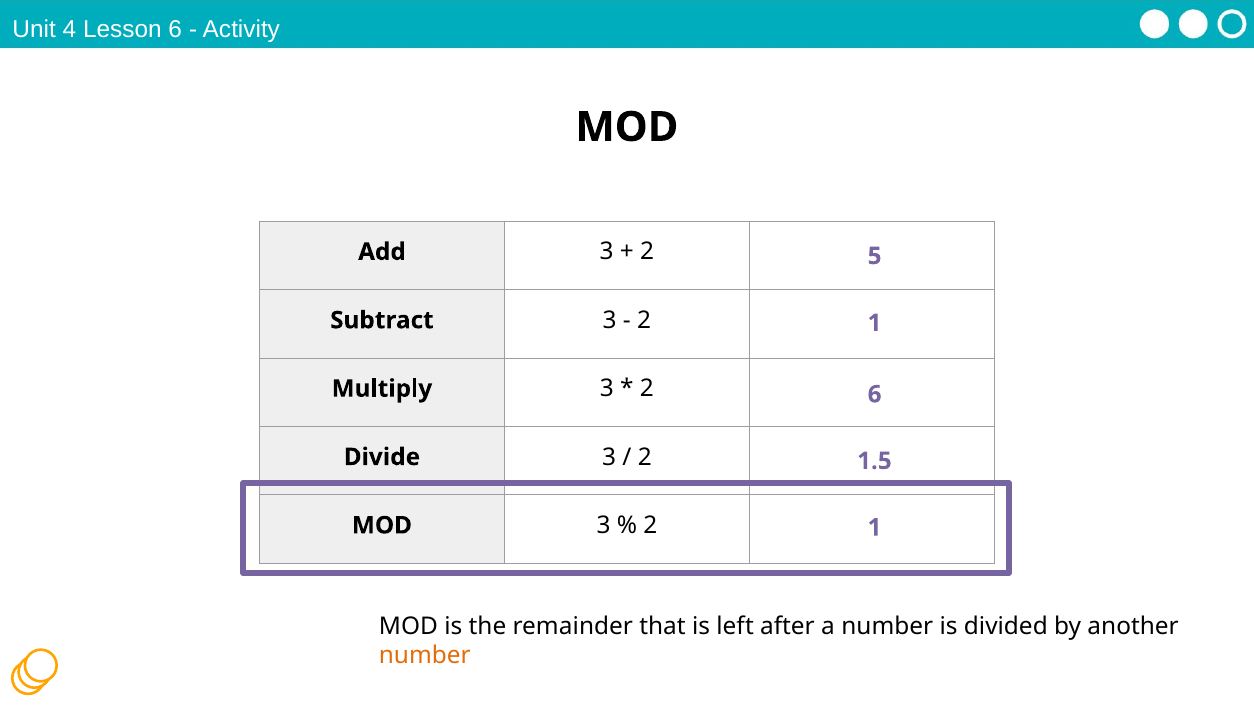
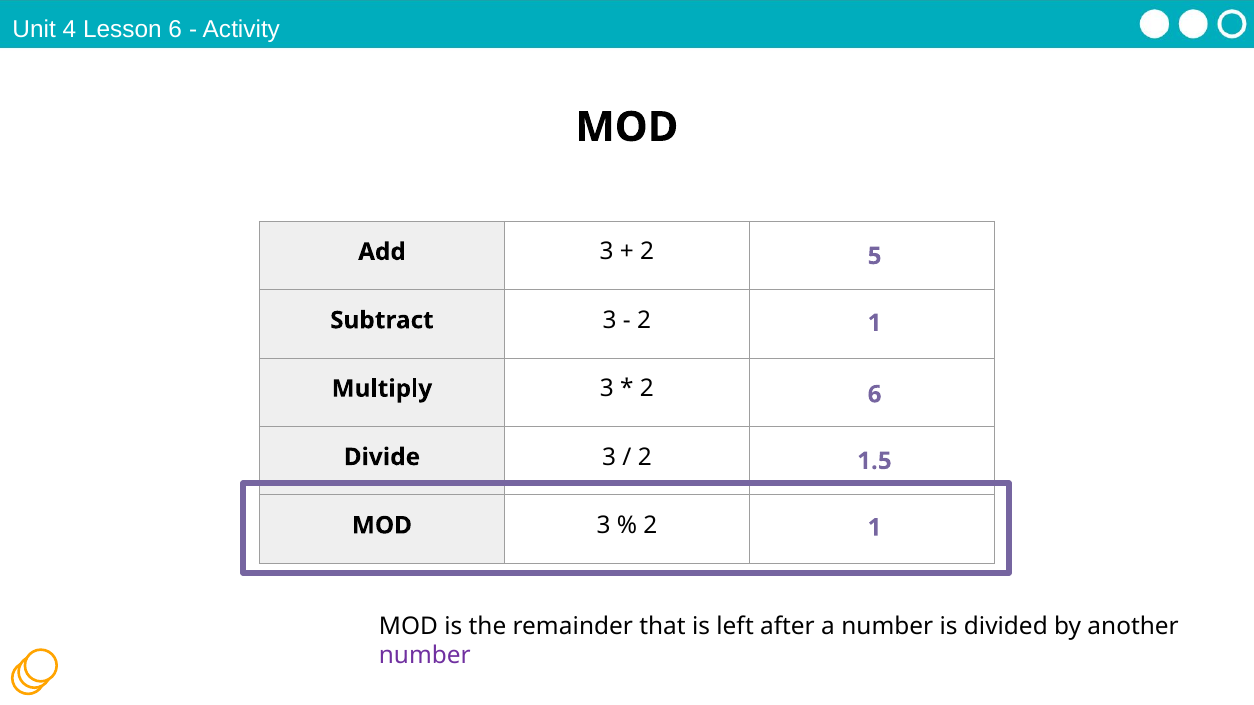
number at (425, 656) colour: orange -> purple
